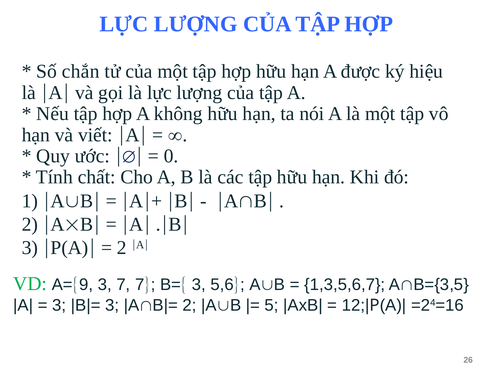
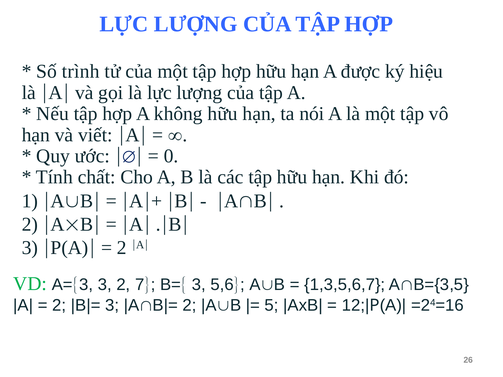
chắn: chắn -> trình
9 at (86, 285): 9 -> 3
3 7: 7 -> 2
3 at (59, 305): 3 -> 2
